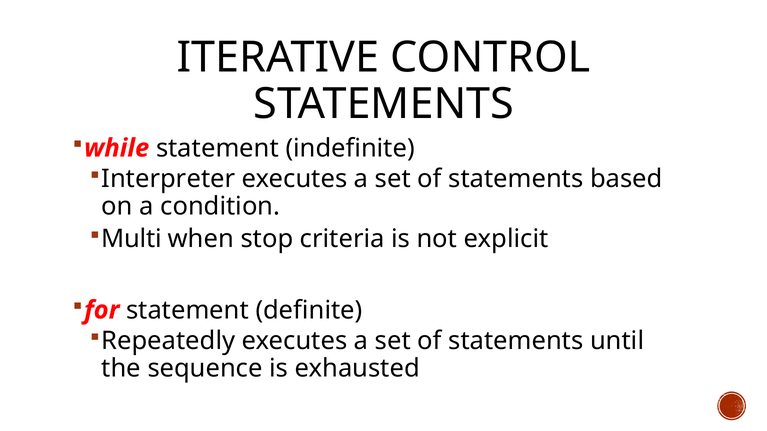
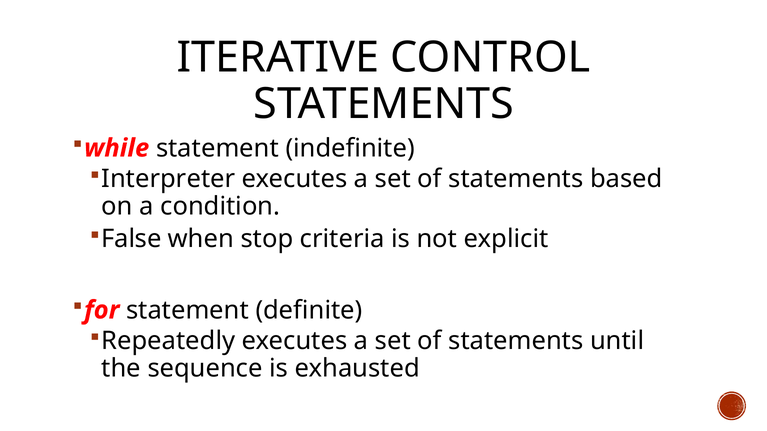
Multi: Multi -> False
